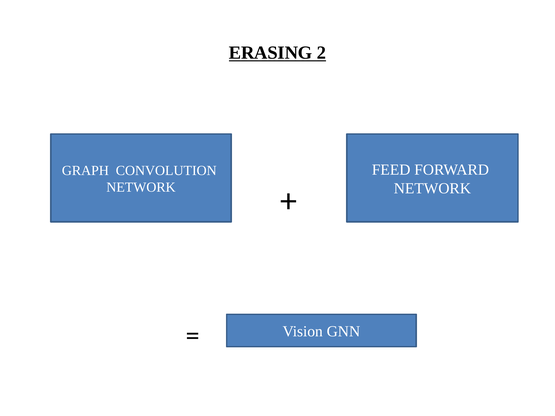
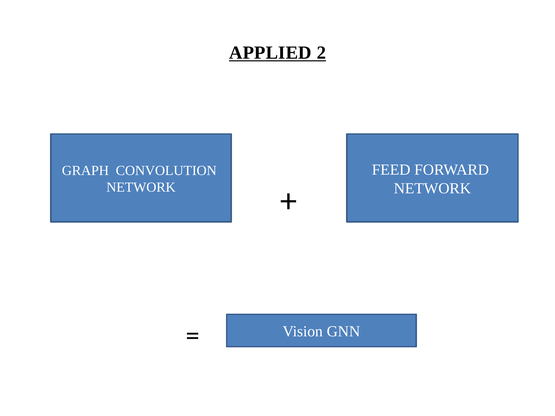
ERASING: ERASING -> APPLIED
